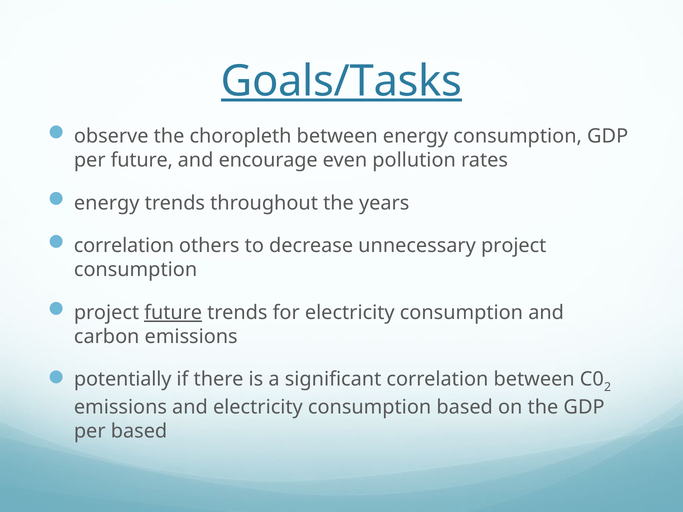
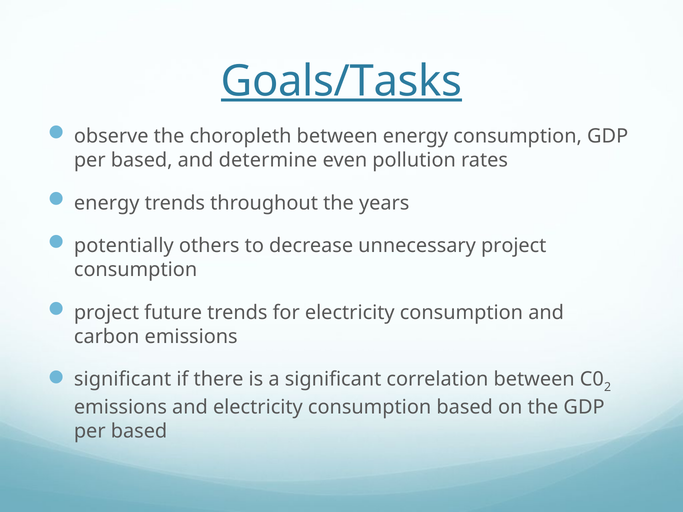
future at (142, 160): future -> based
encourage: encourage -> determine
correlation at (124, 246): correlation -> potentially
future at (173, 313) underline: present -> none
potentially at (123, 380): potentially -> significant
